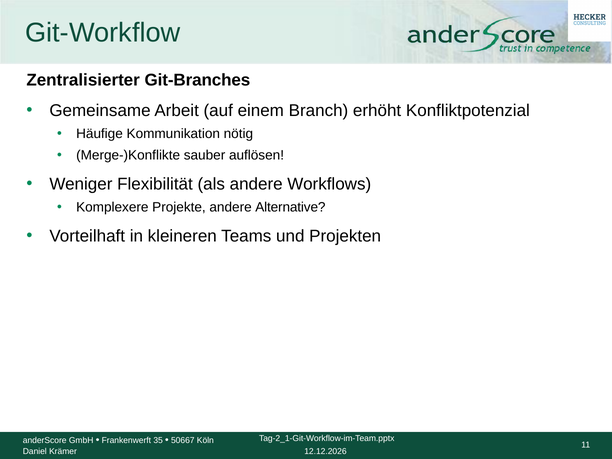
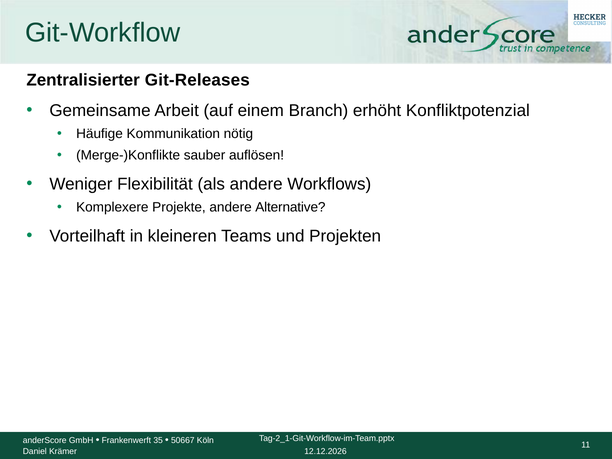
Git-Branches: Git-Branches -> Git-Releases
